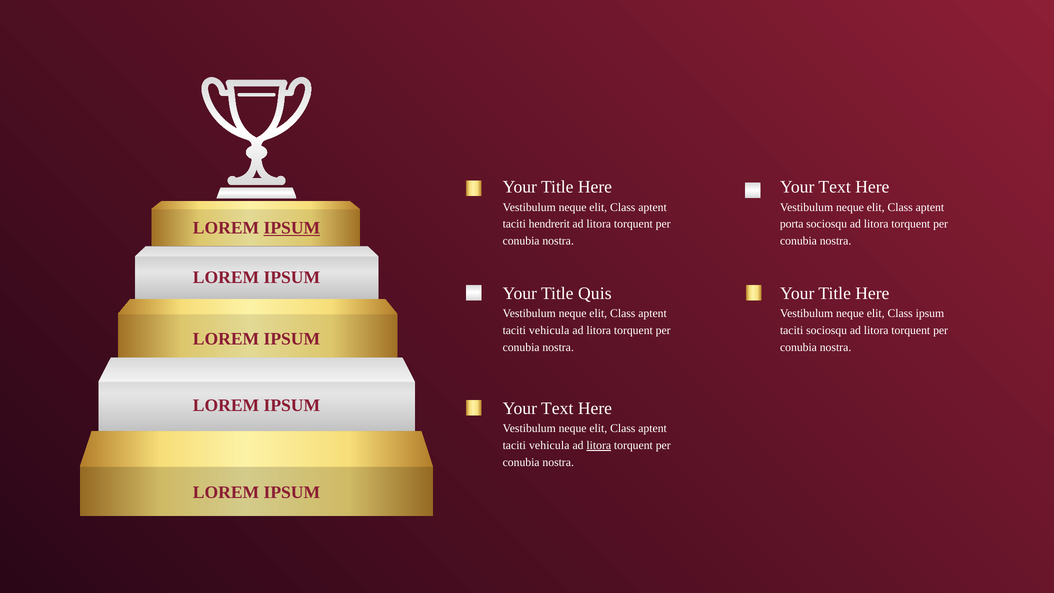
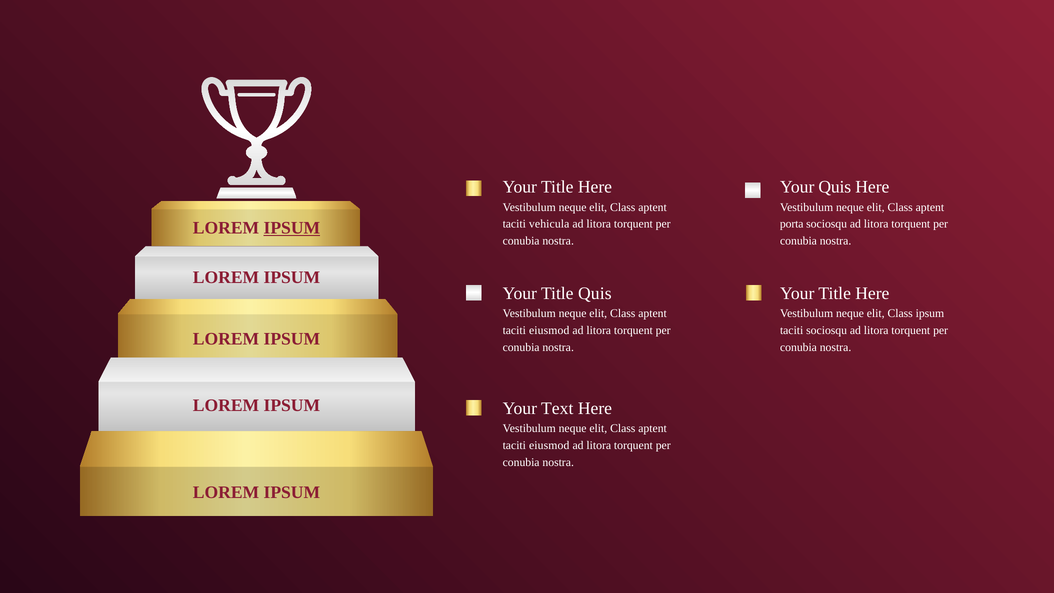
Text at (835, 187): Text -> Quis
hendrerit: hendrerit -> vehicula
vehicula at (549, 330): vehicula -> eiusmod
vehicula at (549, 445): vehicula -> eiusmod
litora at (599, 445) underline: present -> none
